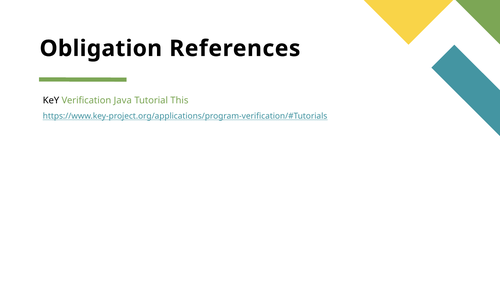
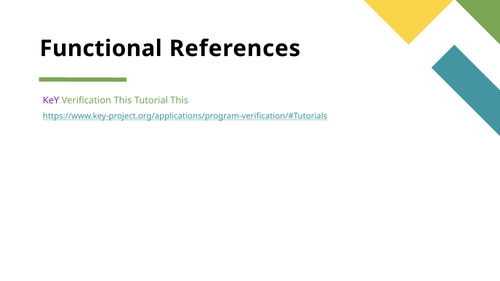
Obligation: Obligation -> Functional
KeY colour: black -> purple
Verification Java: Java -> This
